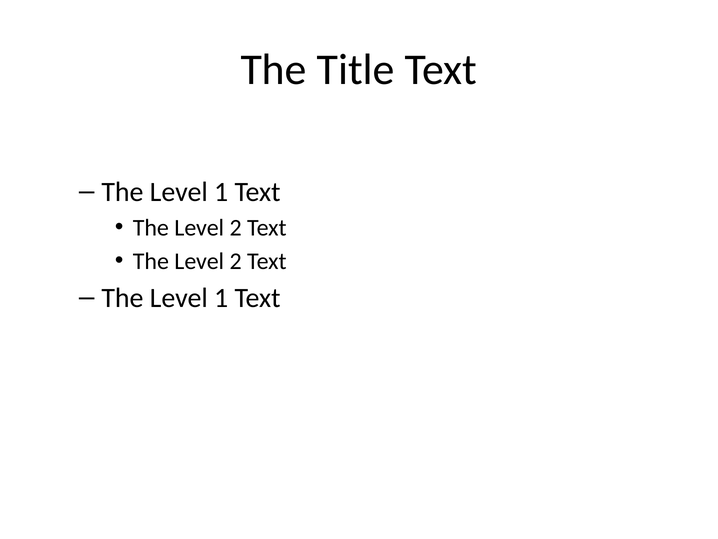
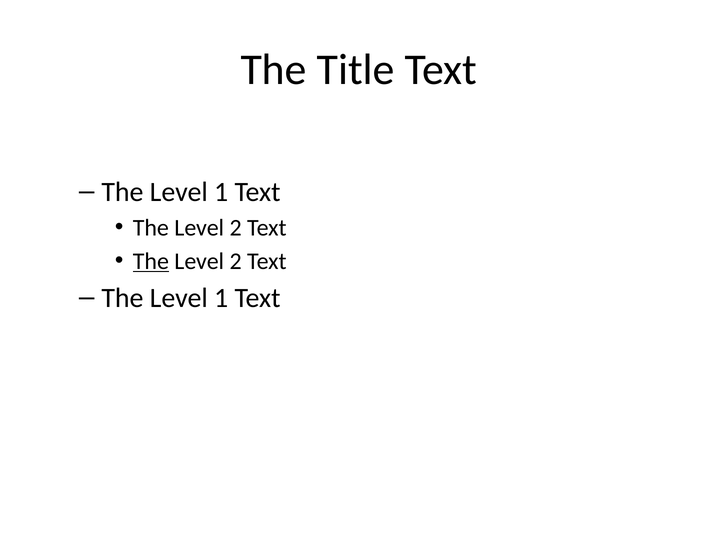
The at (151, 261) underline: none -> present
